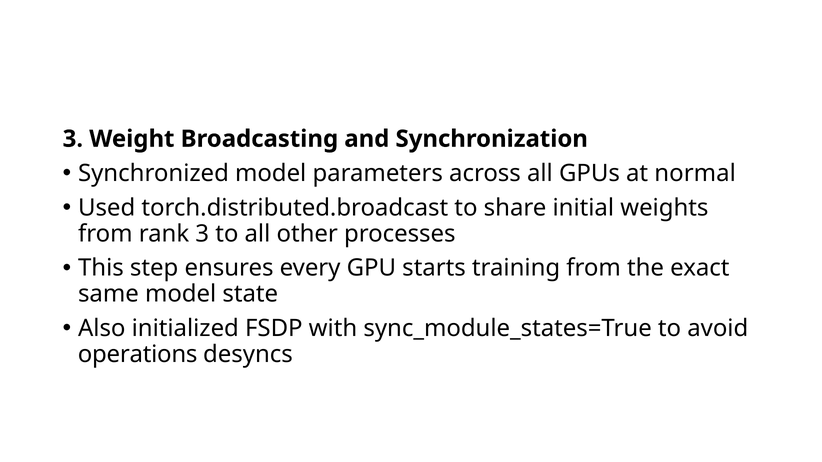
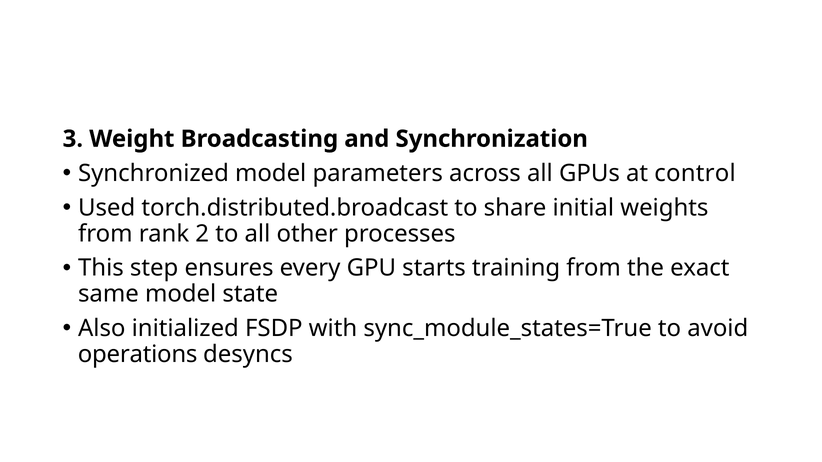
normal: normal -> control
rank 3: 3 -> 2
